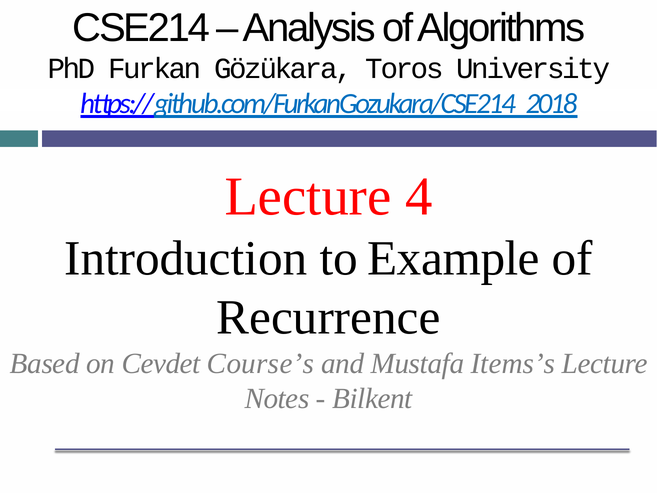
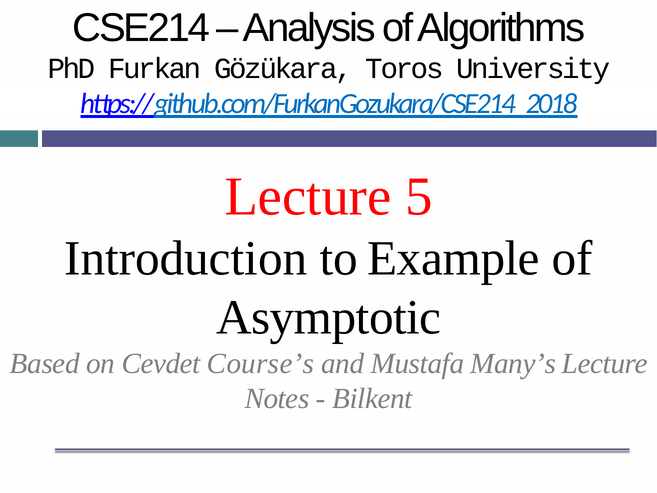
4: 4 -> 5
Recurrence: Recurrence -> Asymptotic
Items’s: Items’s -> Many’s
